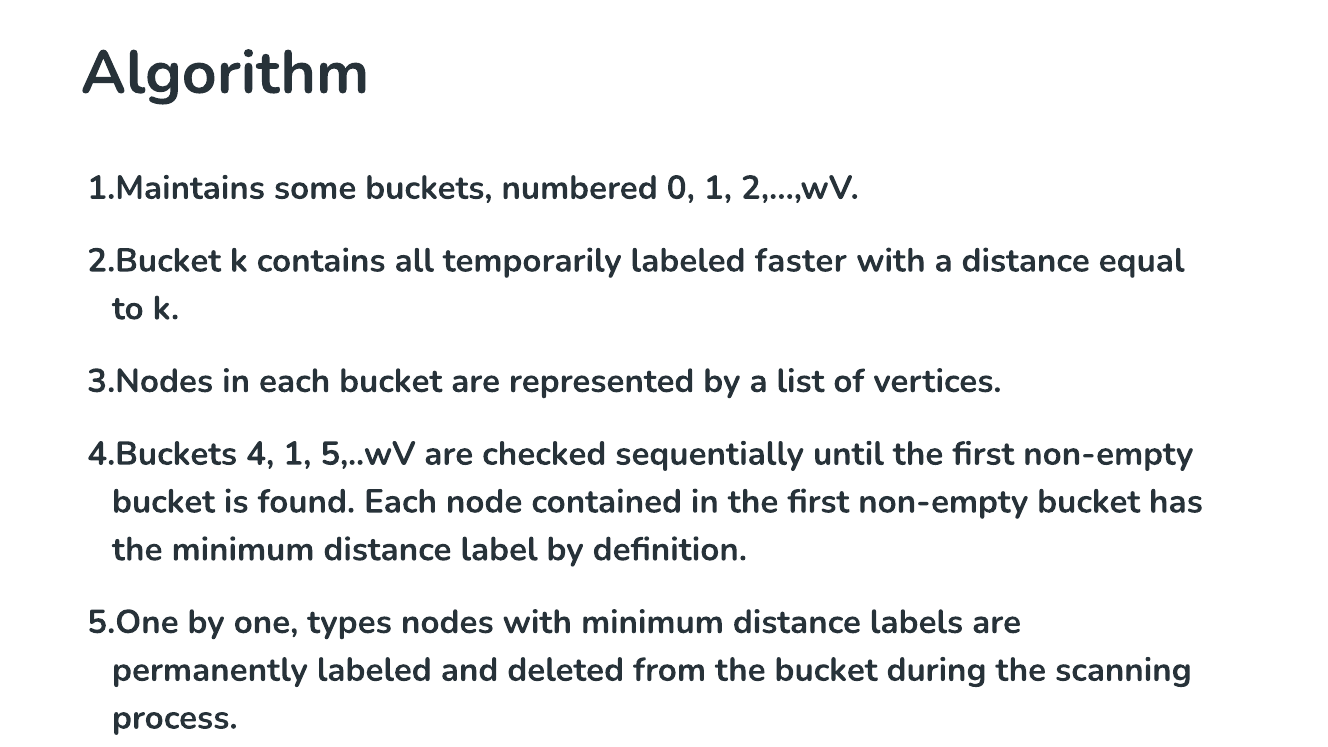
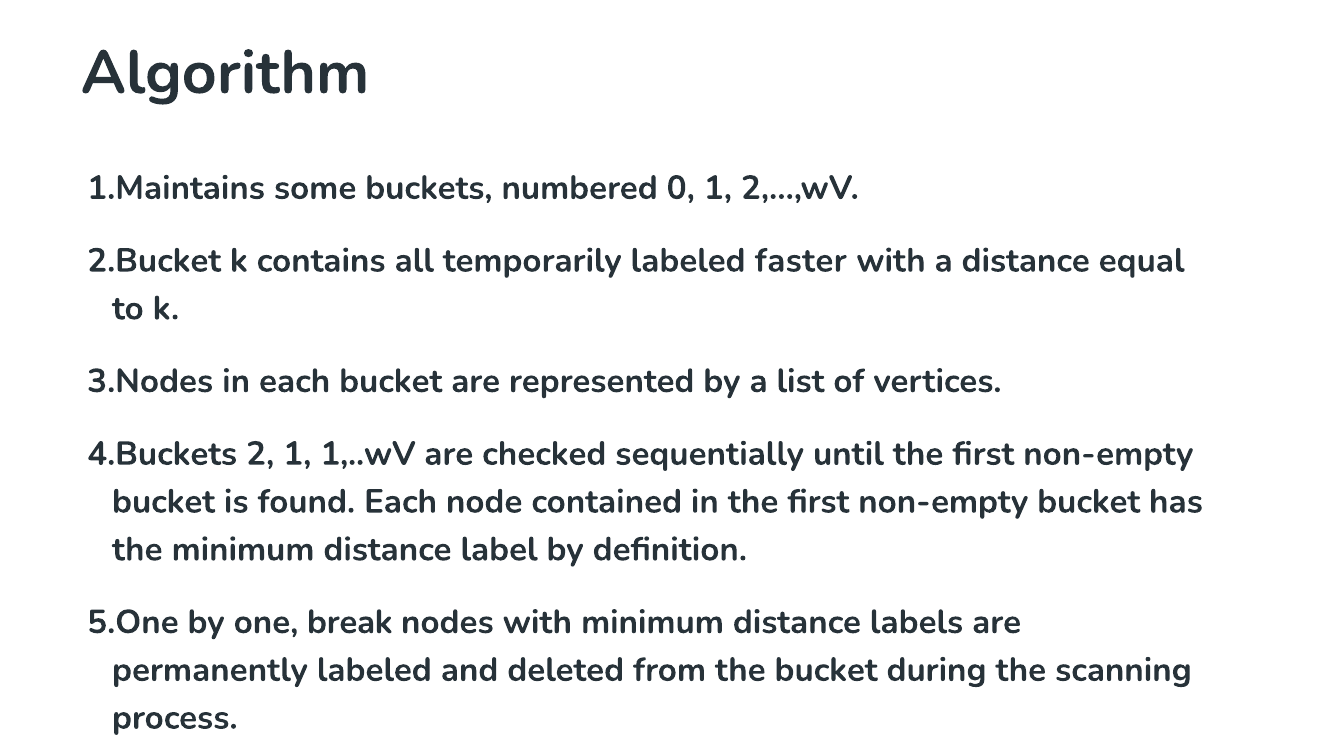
4: 4 -> 2
5,..wV: 5,..wV -> 1,..wV
types: types -> break
